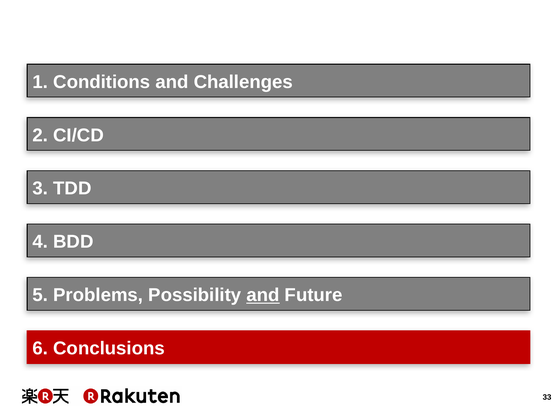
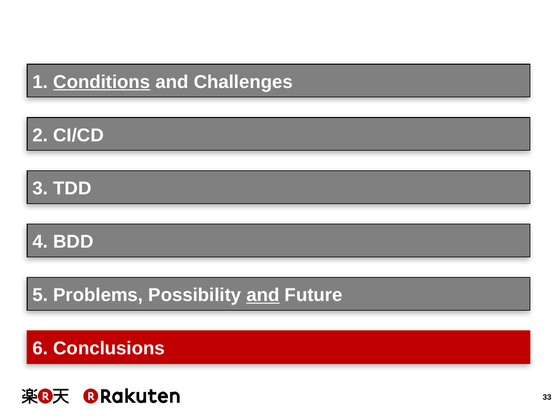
Conditions underline: none -> present
